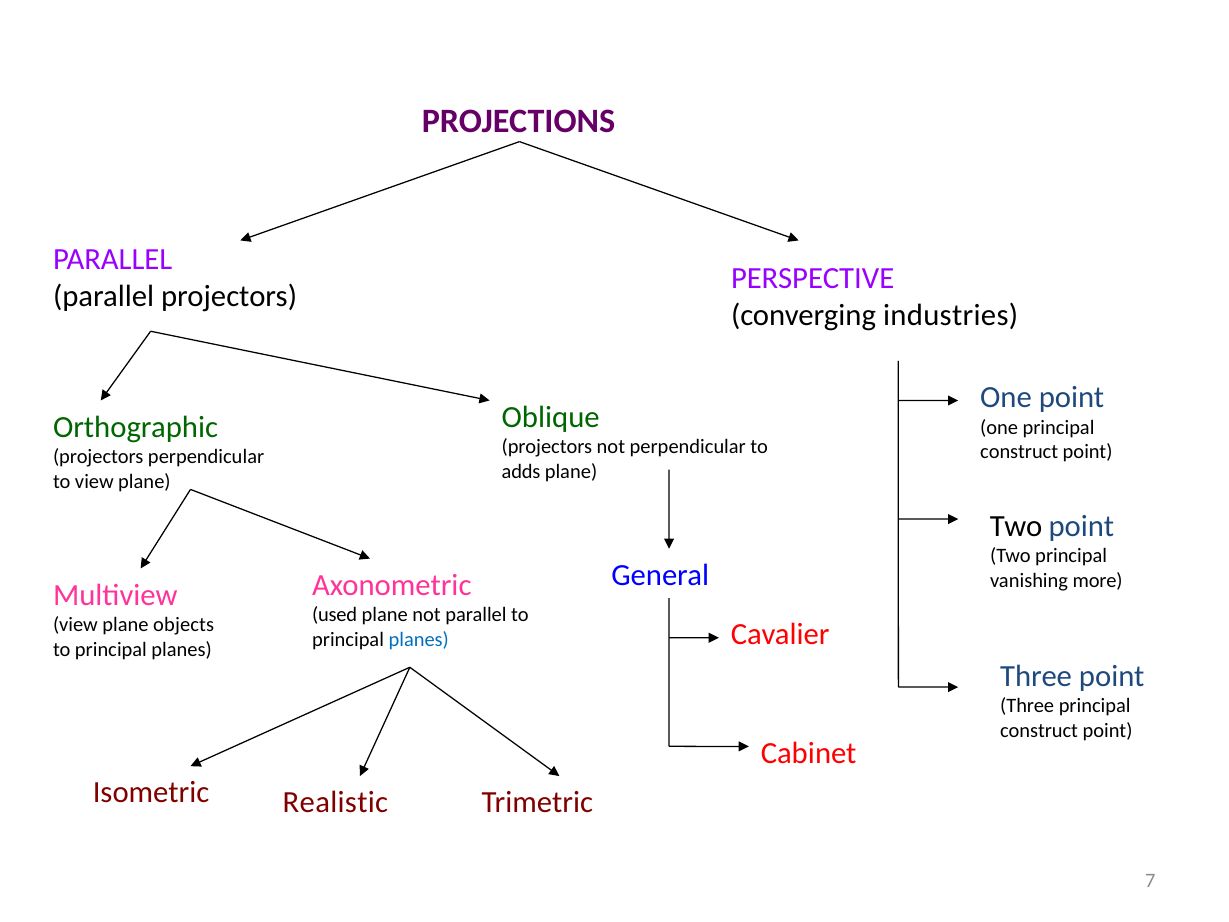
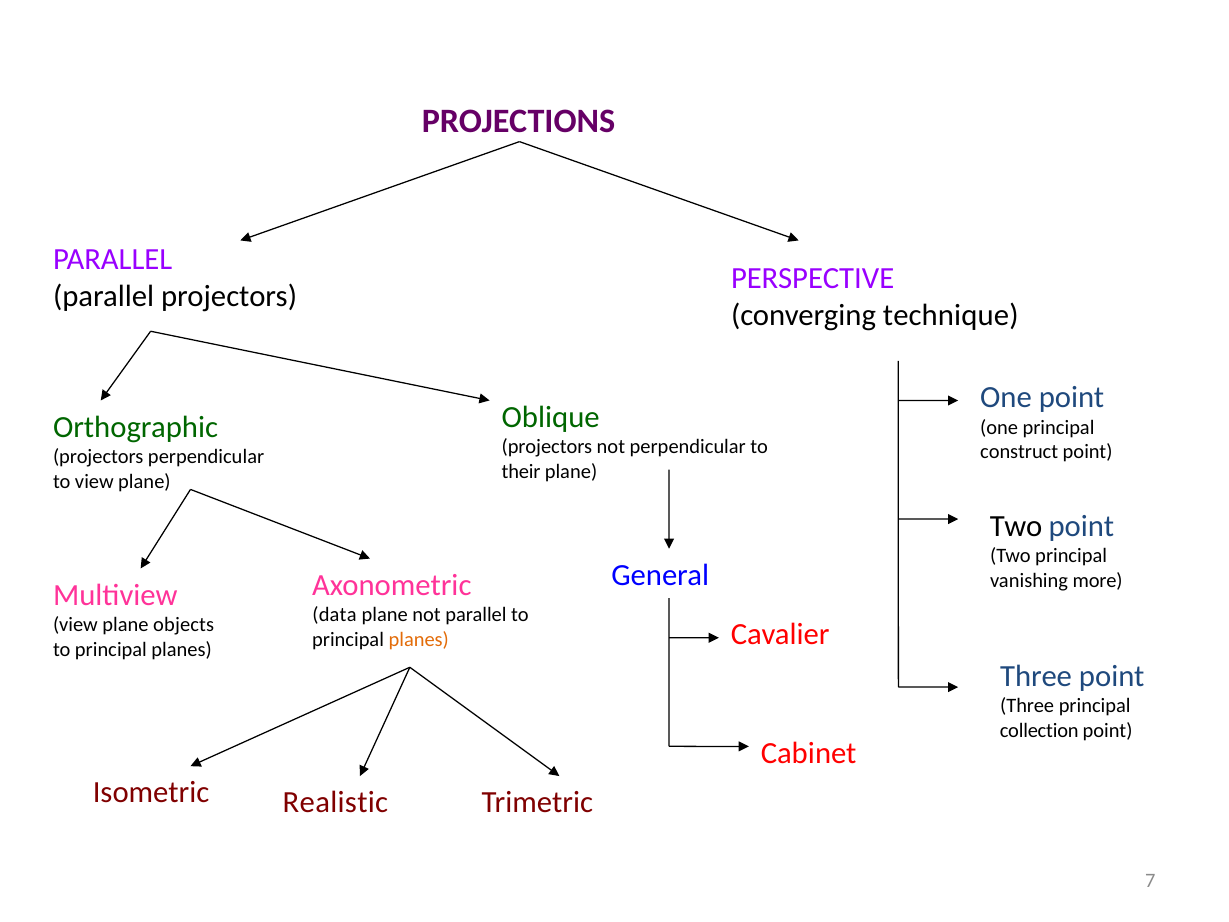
industries: industries -> technique
adds: adds -> their
used: used -> data
planes at (419, 640) colour: blue -> orange
construct at (1039, 730): construct -> collection
